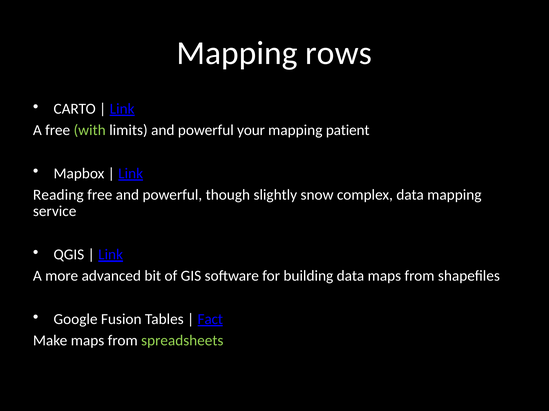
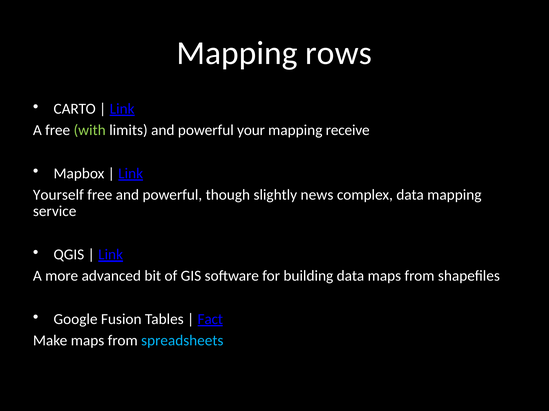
patient: patient -> receive
Reading: Reading -> Yourself
snow: snow -> news
spreadsheets colour: light green -> light blue
